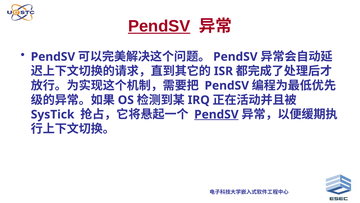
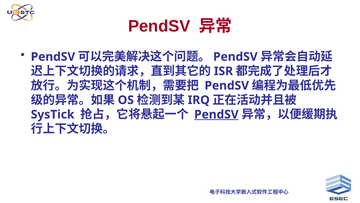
PendSV at (159, 26) underline: present -> none
